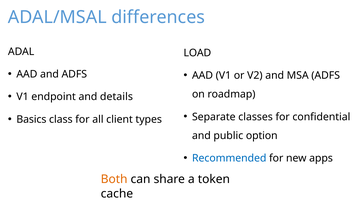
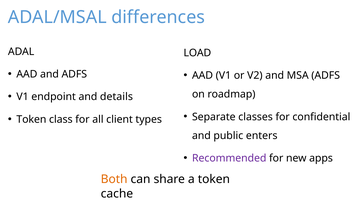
Basics at (31, 119): Basics -> Token
option: option -> enters
Recommended colour: blue -> purple
